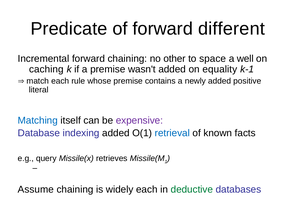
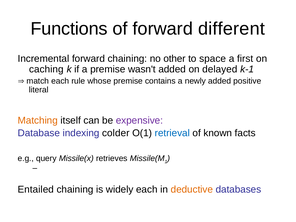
Predicate: Predicate -> Functions
well: well -> first
equality: equality -> delayed
Matching colour: blue -> orange
indexing added: added -> colder
Assume: Assume -> Entailed
deductive colour: green -> orange
